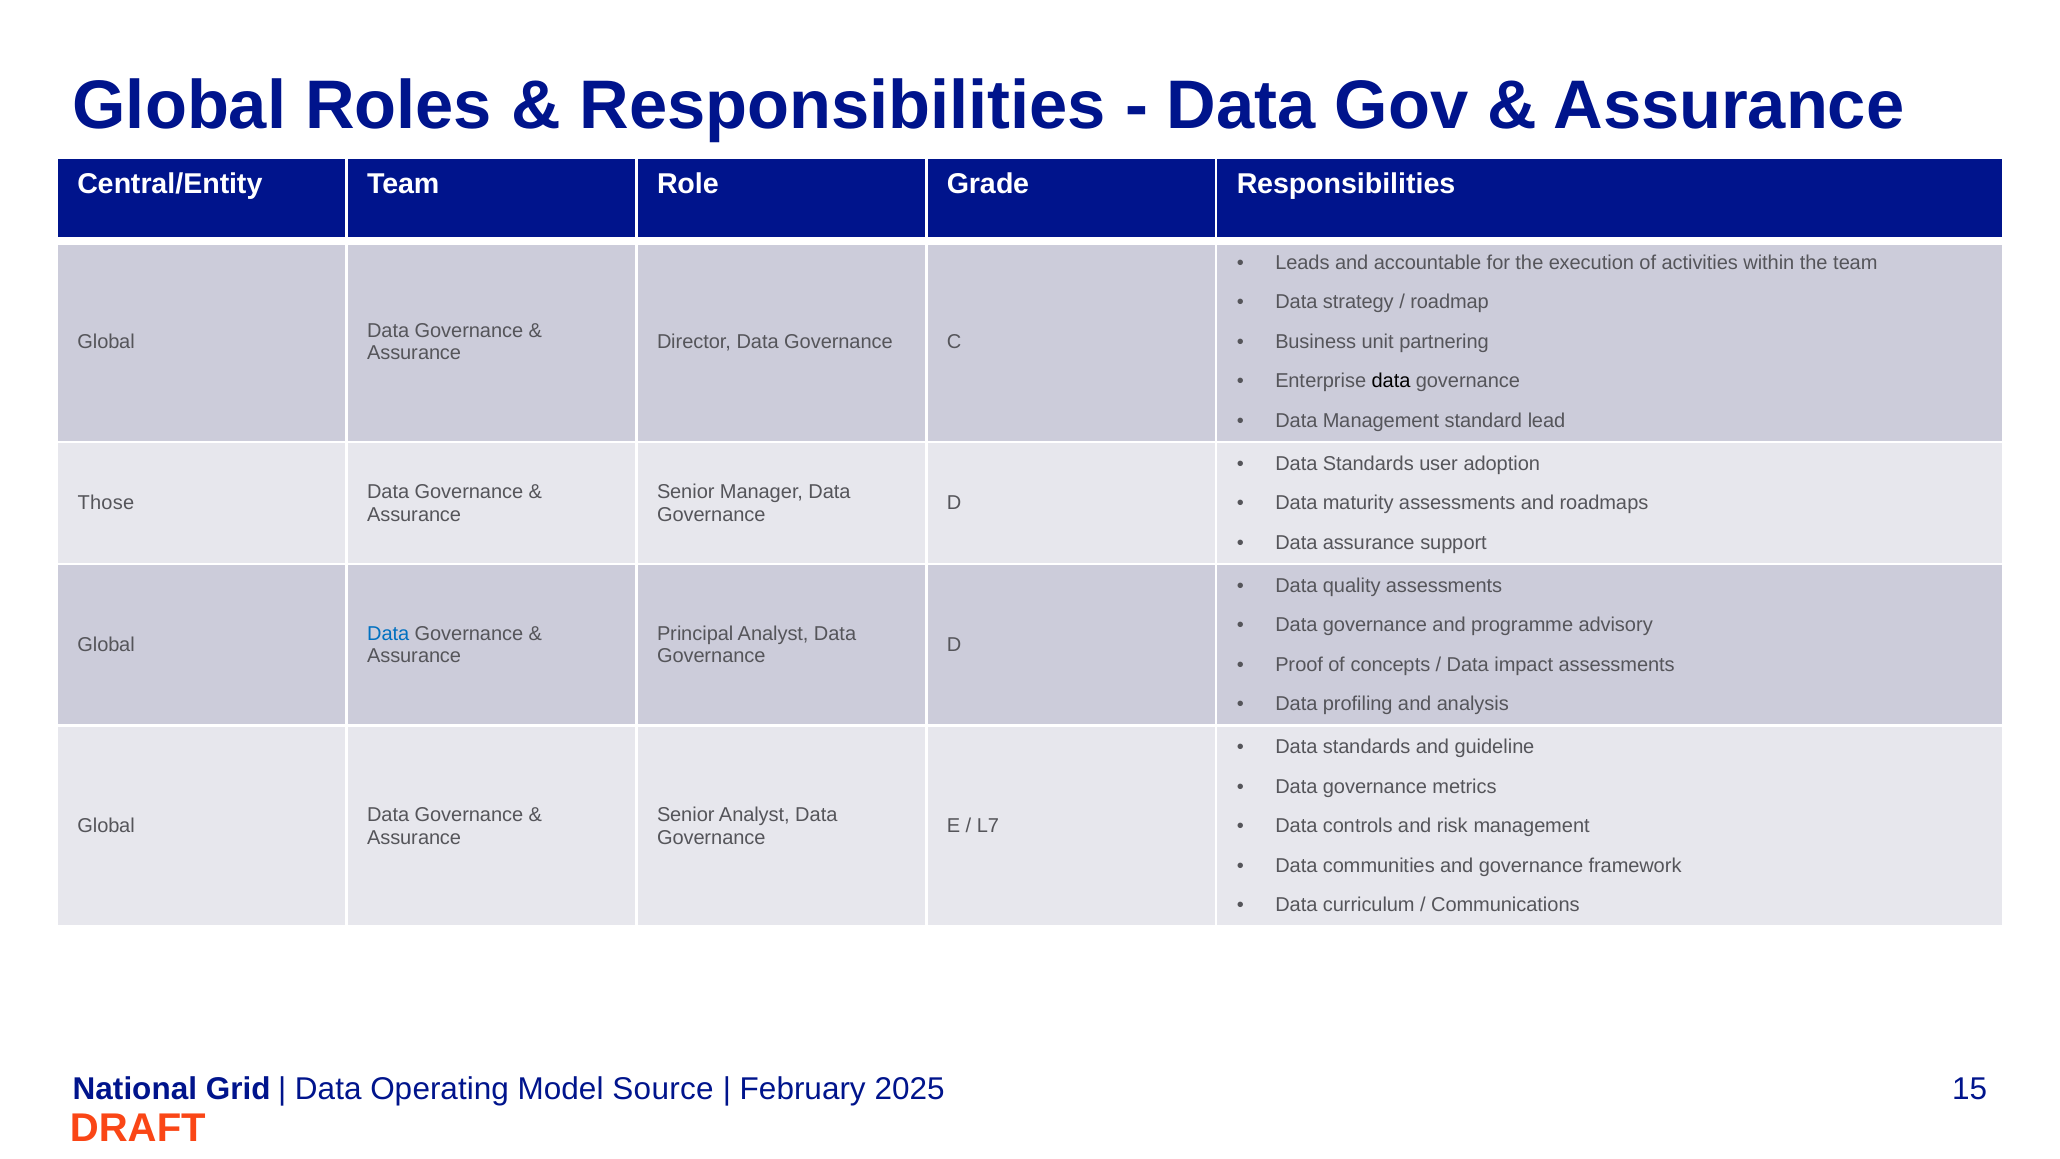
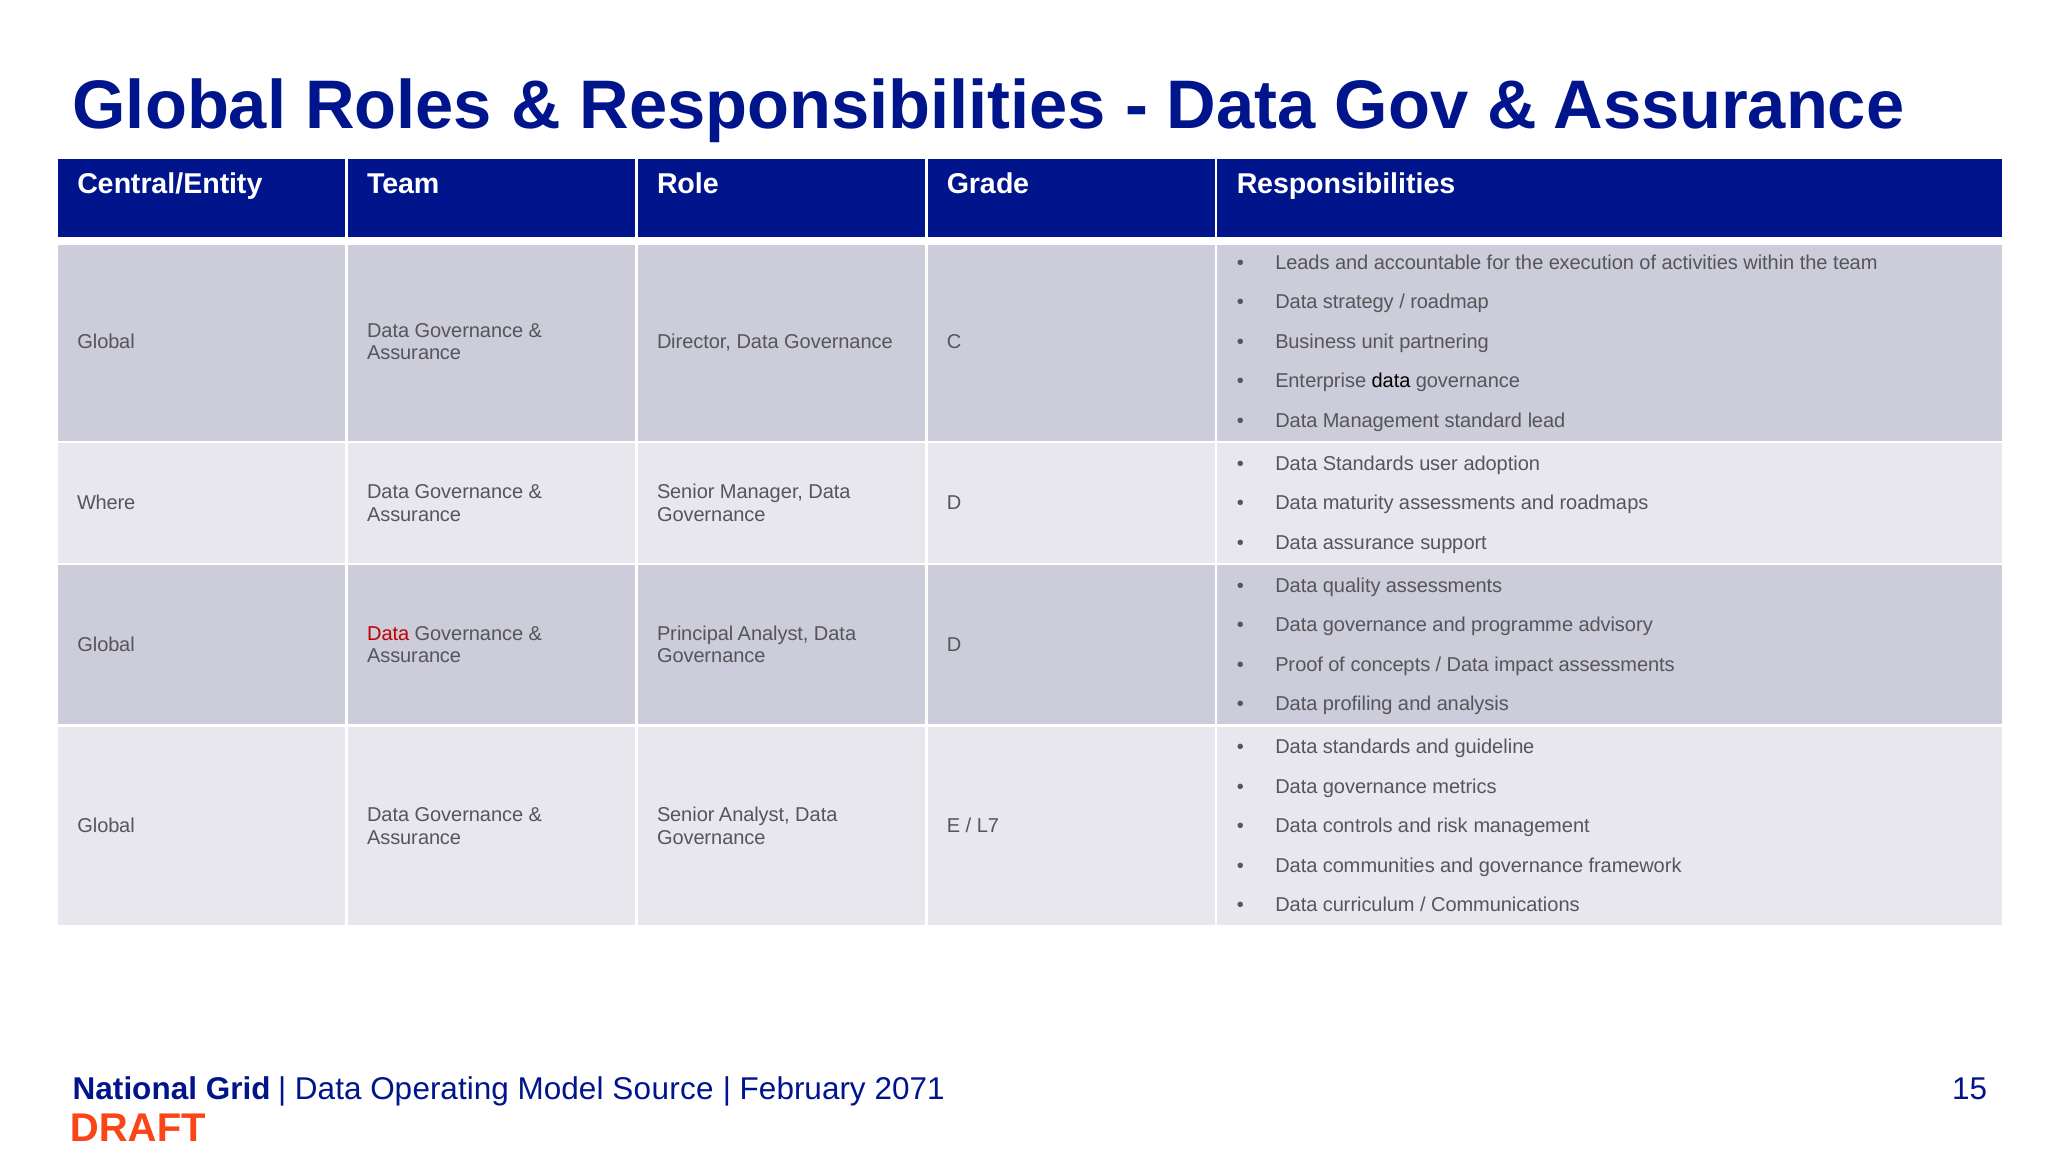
Those: Those -> Where
Data at (388, 634) colour: blue -> red
2025: 2025 -> 2071
